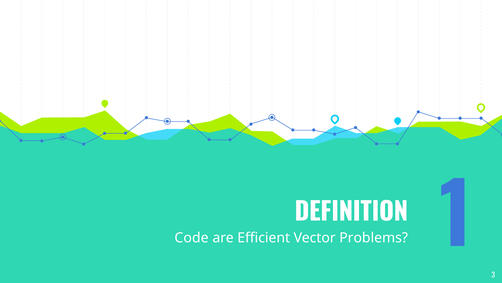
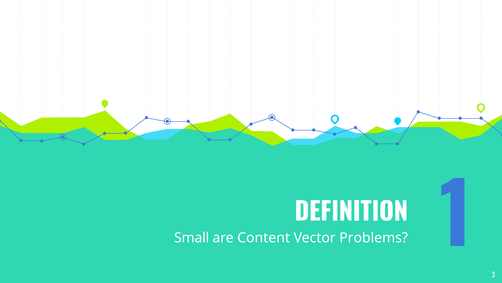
Code: Code -> Small
Efficient: Efficient -> Content
